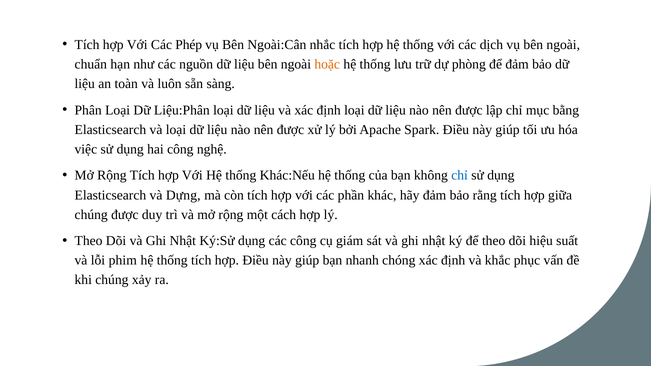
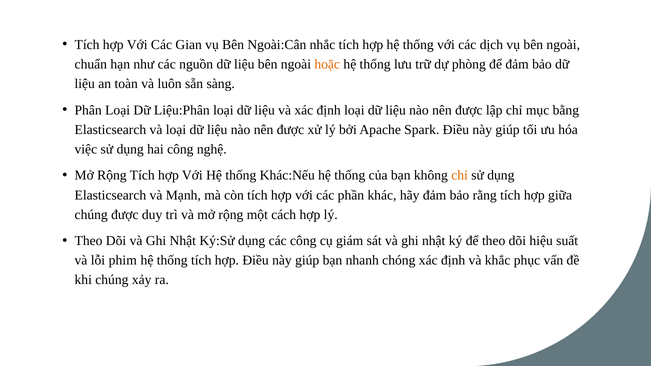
Phép: Phép -> Gian
chỉ at (460, 176) colour: blue -> orange
Dựng: Dựng -> Mạnh
